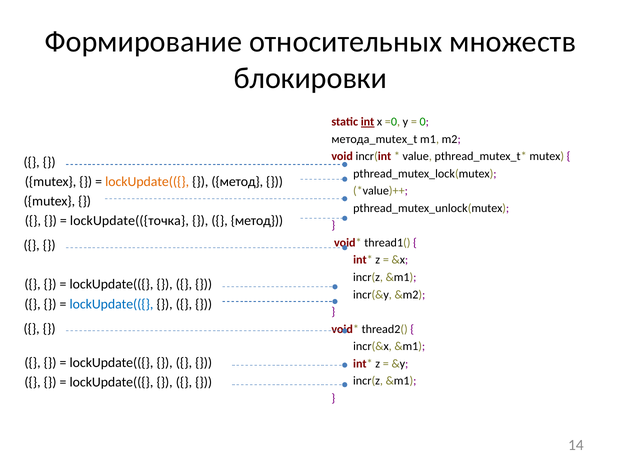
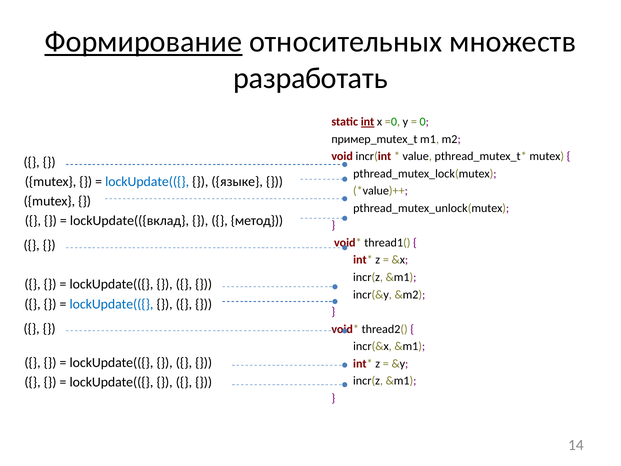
Формирование underline: none -> present
блокировки: блокировки -> разработать
метода_mutex_t: метода_mutex_t -> пример_mutex_t
lockUpdate(({ at (147, 182) colour: orange -> blue
метод at (237, 182): метод -> языке
lockUpdate(({точка: lockUpdate(({точка -> lockUpdate(({вклад
